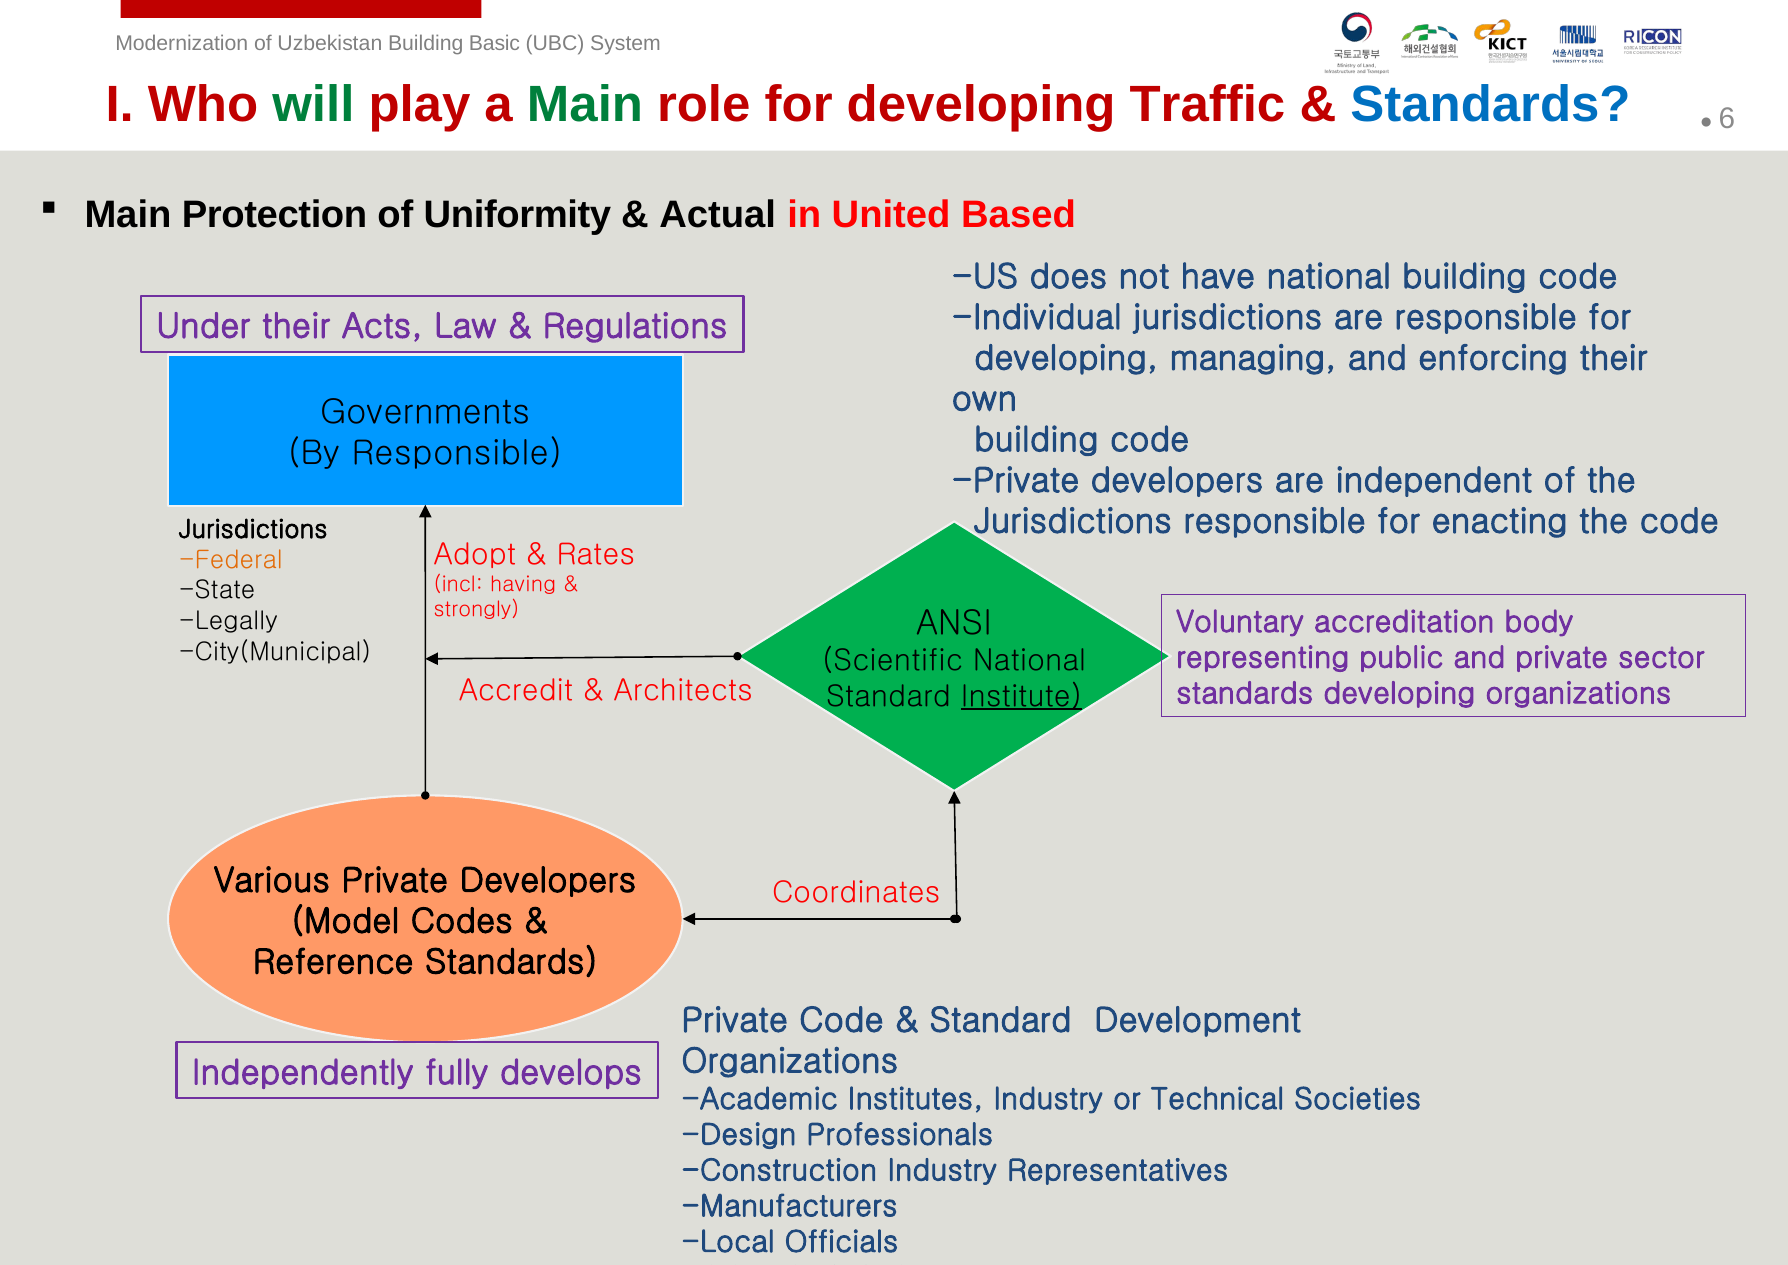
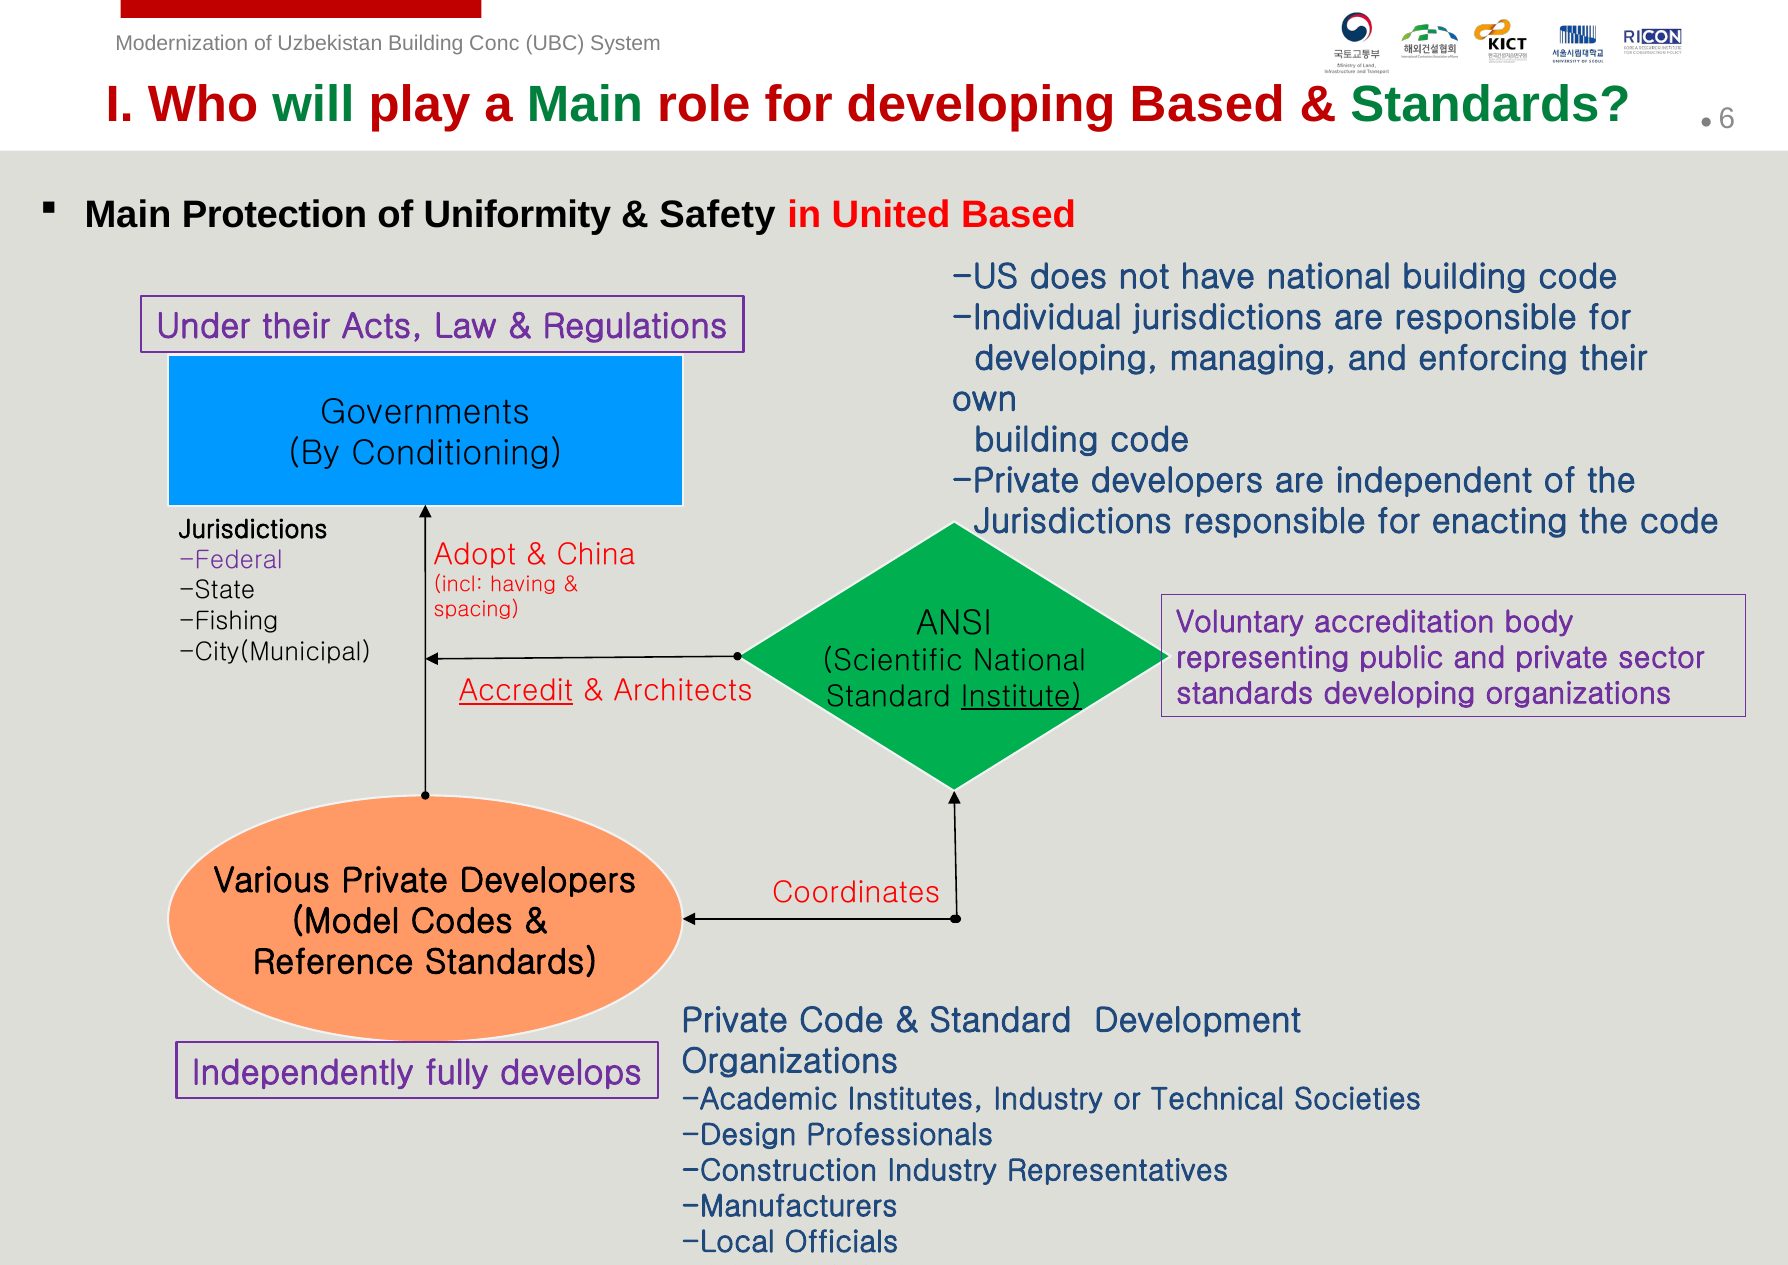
Basic: Basic -> Conc
developing Traffic: Traffic -> Based
Standards at (1491, 105) colour: blue -> green
Actual: Actual -> Safety
By Responsible: Responsible -> Conditioning
Rates: Rates -> China
Federal colour: orange -> purple
strongly: strongly -> spacing
Legally: Legally -> Fishing
Accredit underline: none -> present
